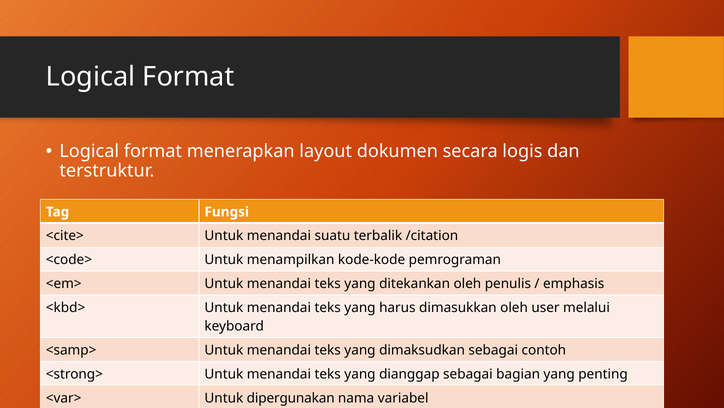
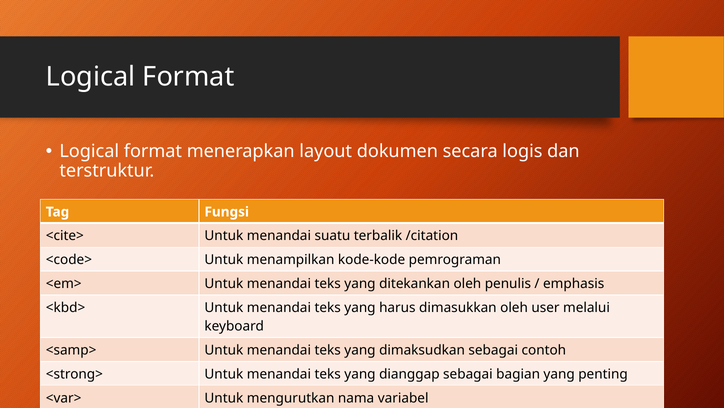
dipergunakan: dipergunakan -> mengurutkan
